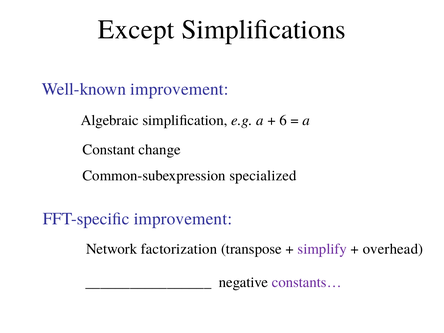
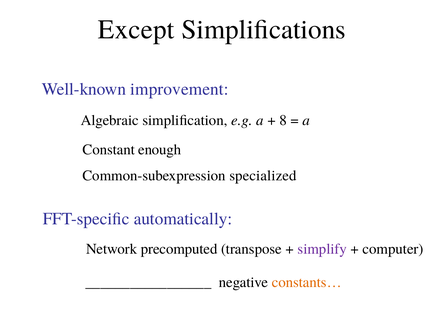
6: 6 -> 8
change: change -> enough
FFT-specific improvement: improvement -> automatically
factorization: factorization -> precomputed
overhead: overhead -> computer
constants… colour: purple -> orange
